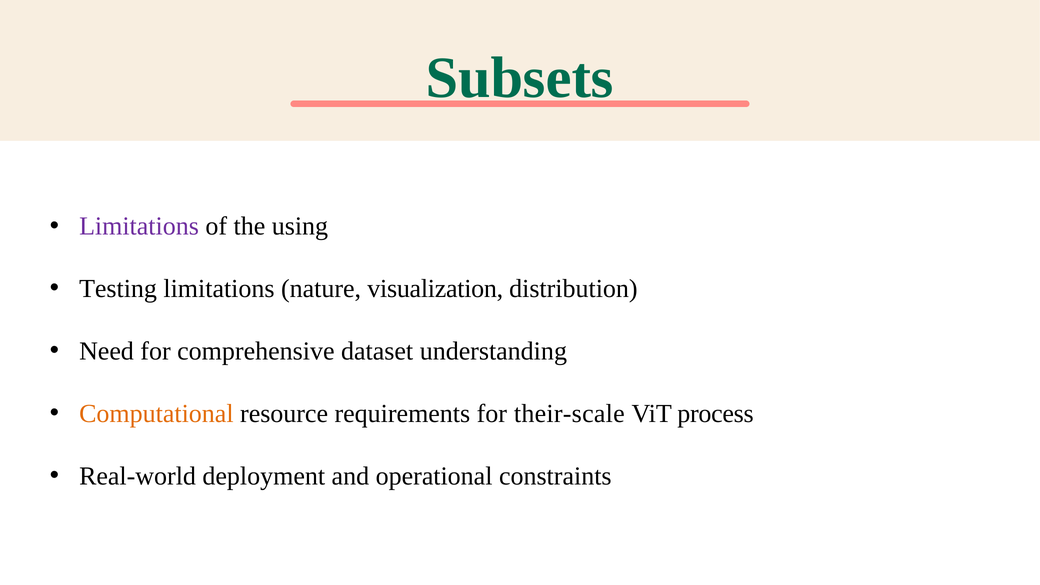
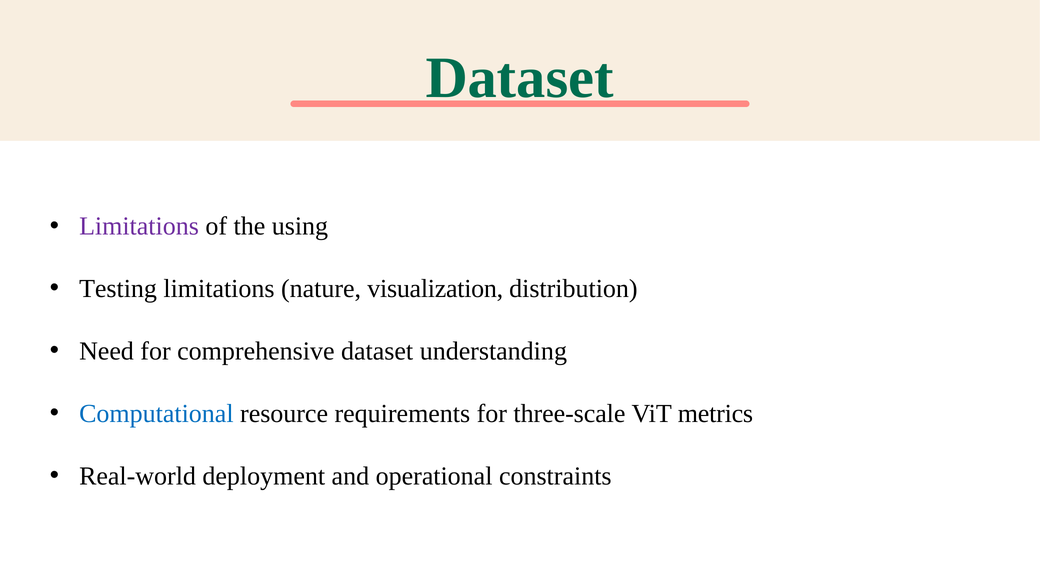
Subsets at (520, 78): Subsets -> Dataset
Computational colour: orange -> blue
their-scale: their-scale -> three-scale
process: process -> metrics
